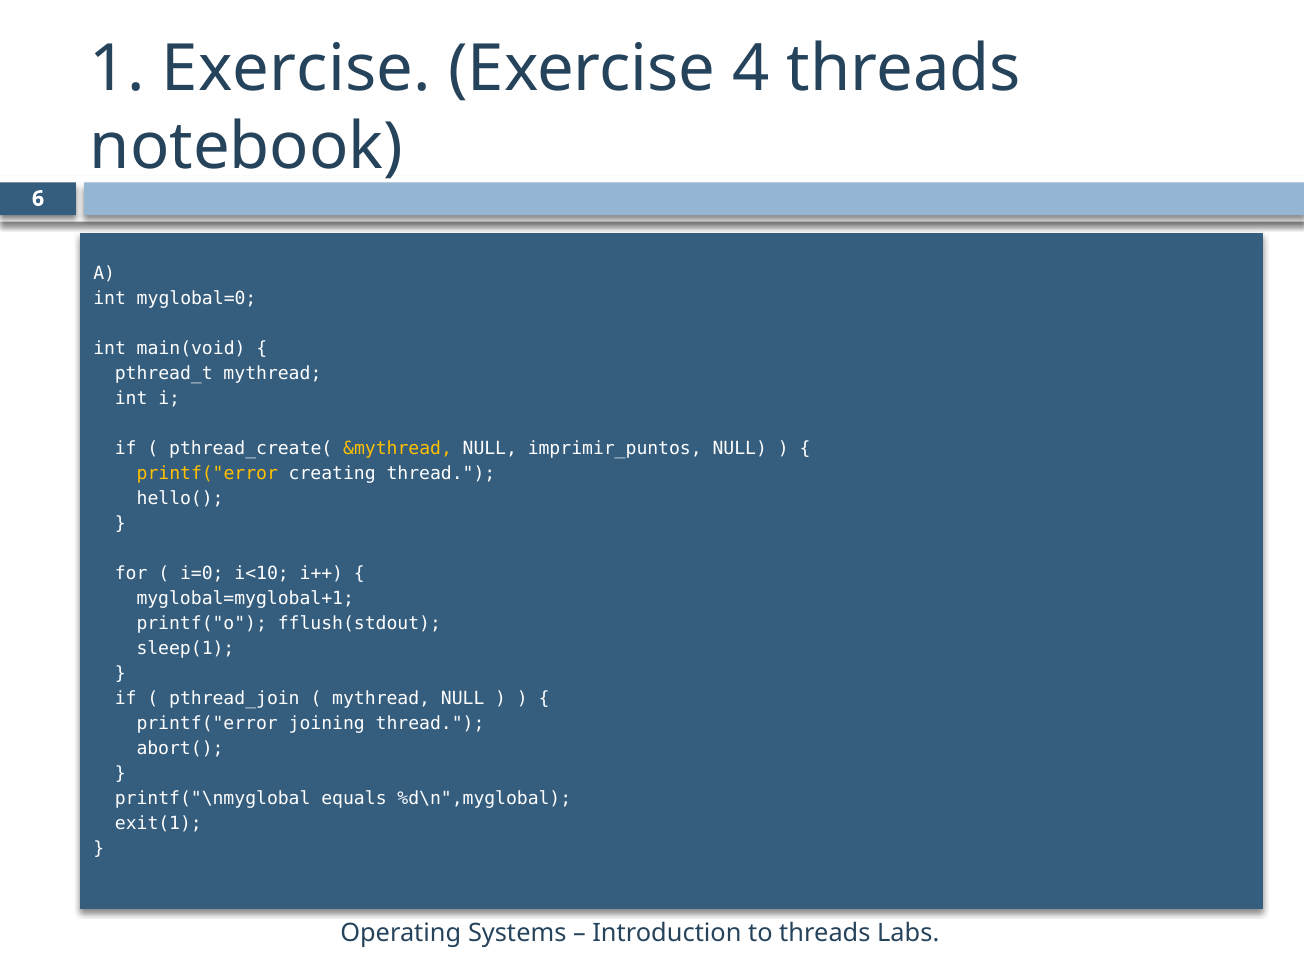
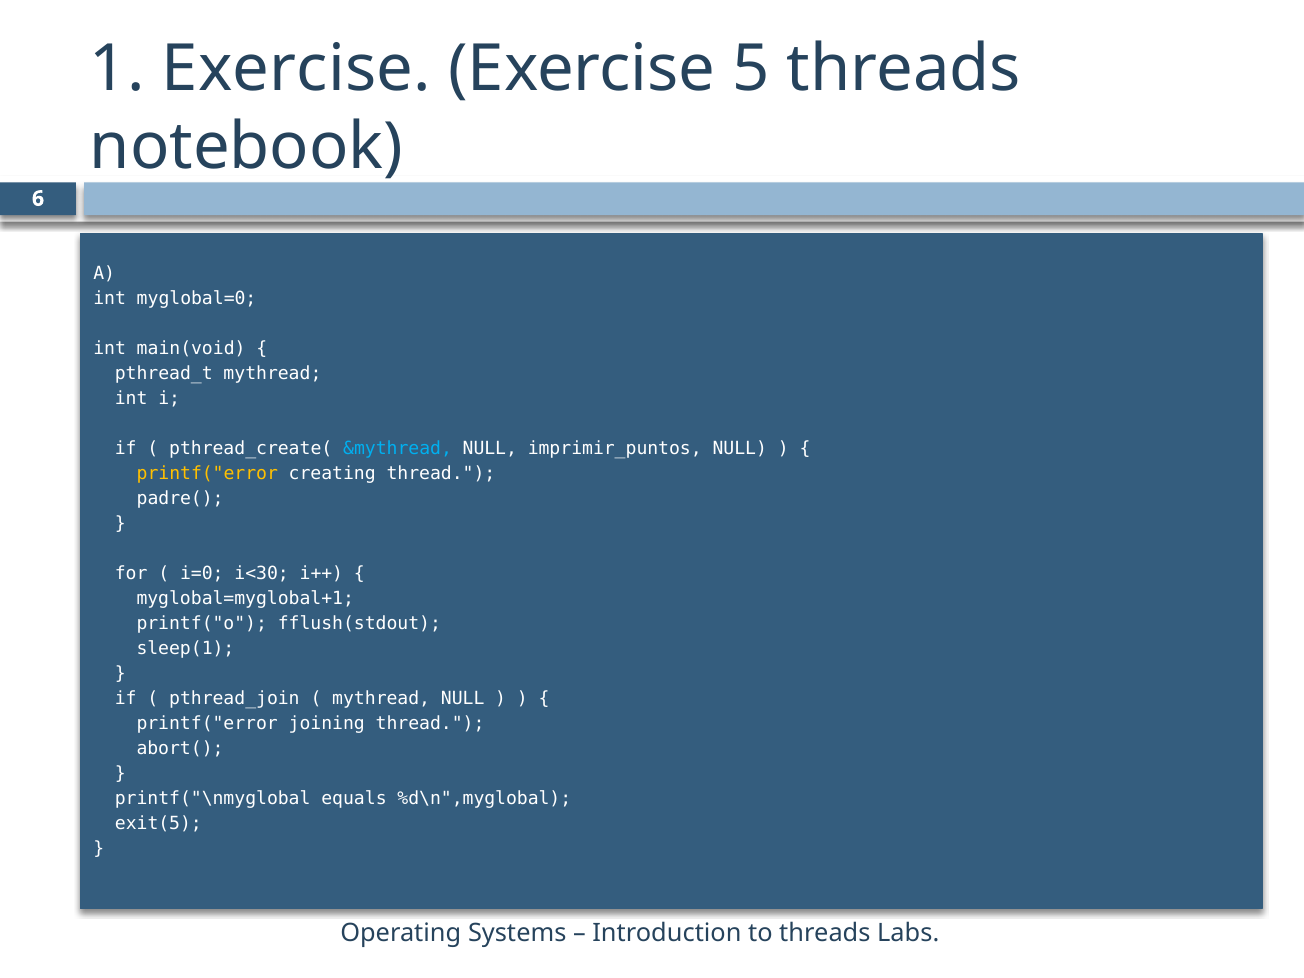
4: 4 -> 5
&mythread colour: yellow -> light blue
hello(: hello( -> padre(
i<10: i<10 -> i<30
exit(1: exit(1 -> exit(5
